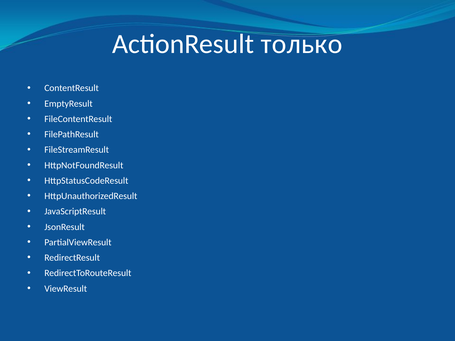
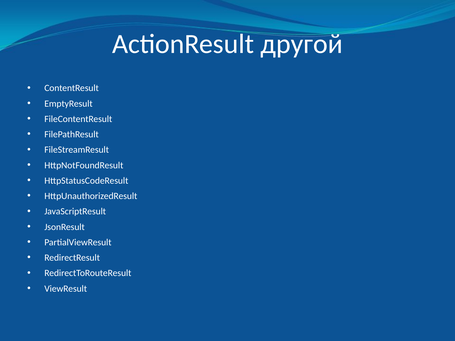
только: только -> другой
